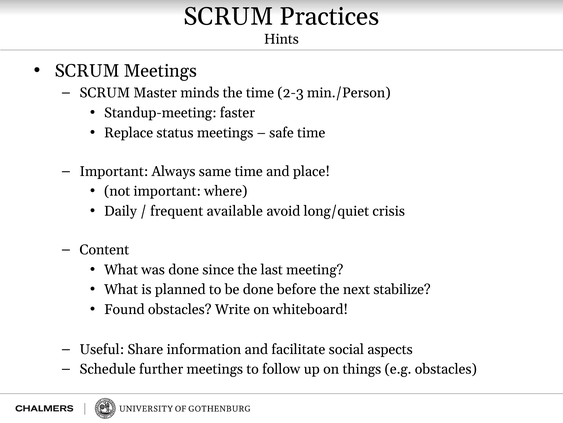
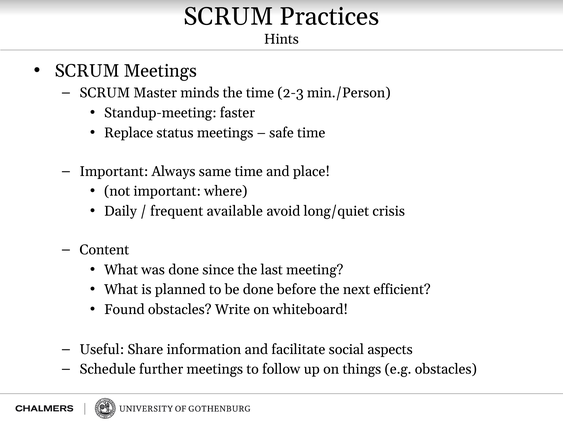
stabilize: stabilize -> efficient
